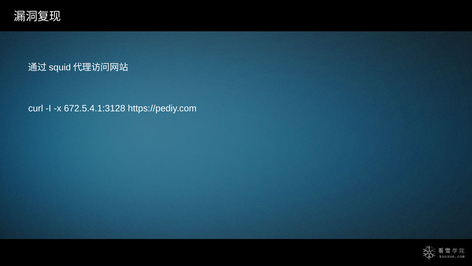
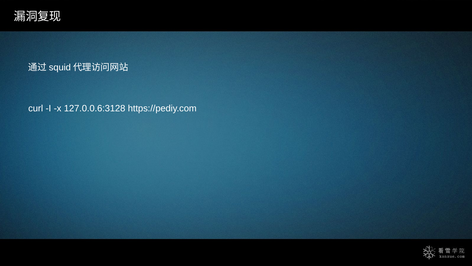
672.5.4.1:3128: 672.5.4.1:3128 -> 127.0.0.6:3128
